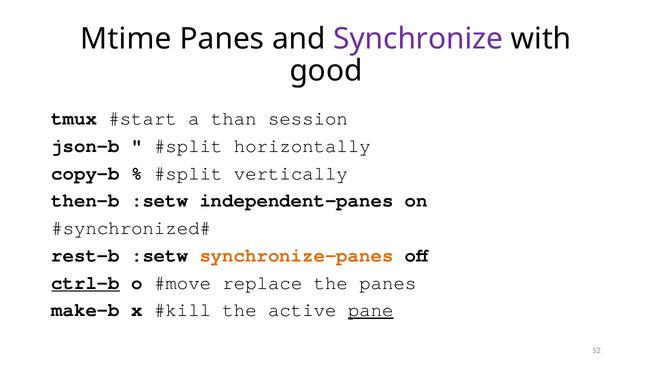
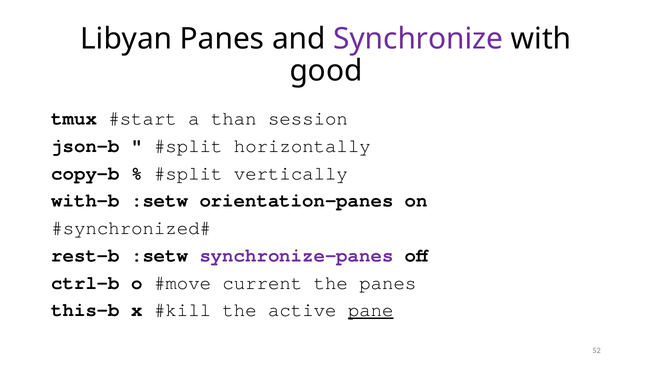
Mtime: Mtime -> Libyan
then-b: then-b -> with-b
independent-panes: independent-panes -> orientation-panes
synchronize-panes colour: orange -> purple
ctrl-b underline: present -> none
replace: replace -> current
make-b: make-b -> this-b
